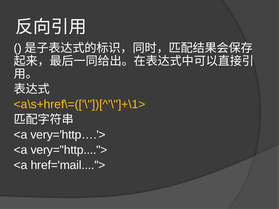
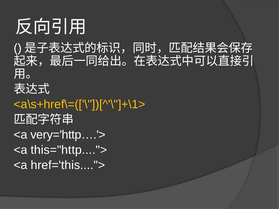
very="http....">: very="http...."> -> this="http....">
href='mail....">: href='mail...."> -> href='this....">
